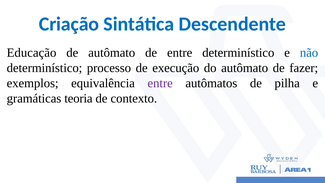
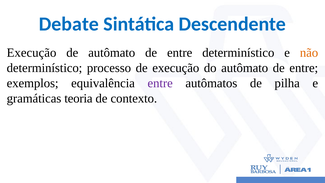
Criação: Criação -> Debate
Educação at (32, 53): Educação -> Execução
não colour: blue -> orange
fazer;: fazer; -> entre;
